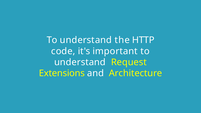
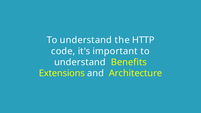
Request: Request -> Benefits
